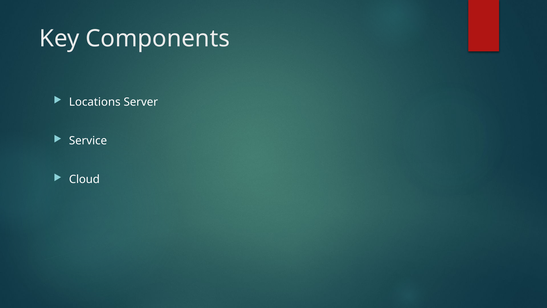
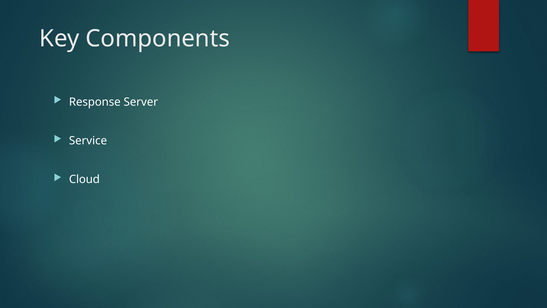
Locations: Locations -> Response
